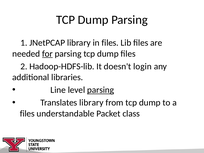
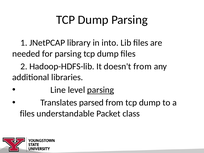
in files: files -> into
for underline: present -> none
doesn't login: login -> from
Translates library: library -> parsed
